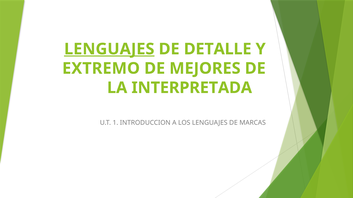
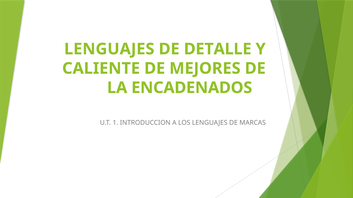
LENGUAJES at (109, 49) underline: present -> none
EXTREMO: EXTREMO -> CALIENTE
INTERPRETADA: INTERPRETADA -> ENCADENADOS
